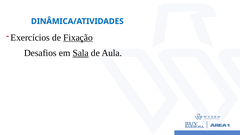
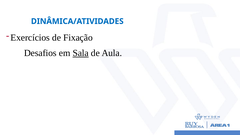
Fixação underline: present -> none
